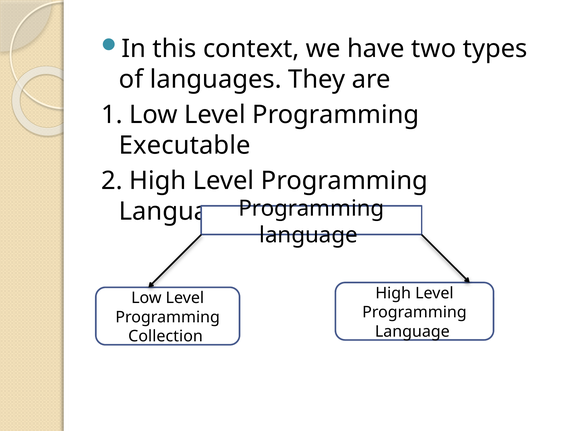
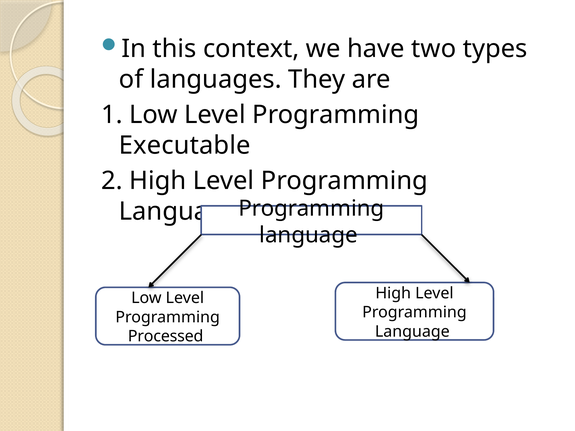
Collection: Collection -> Processed
